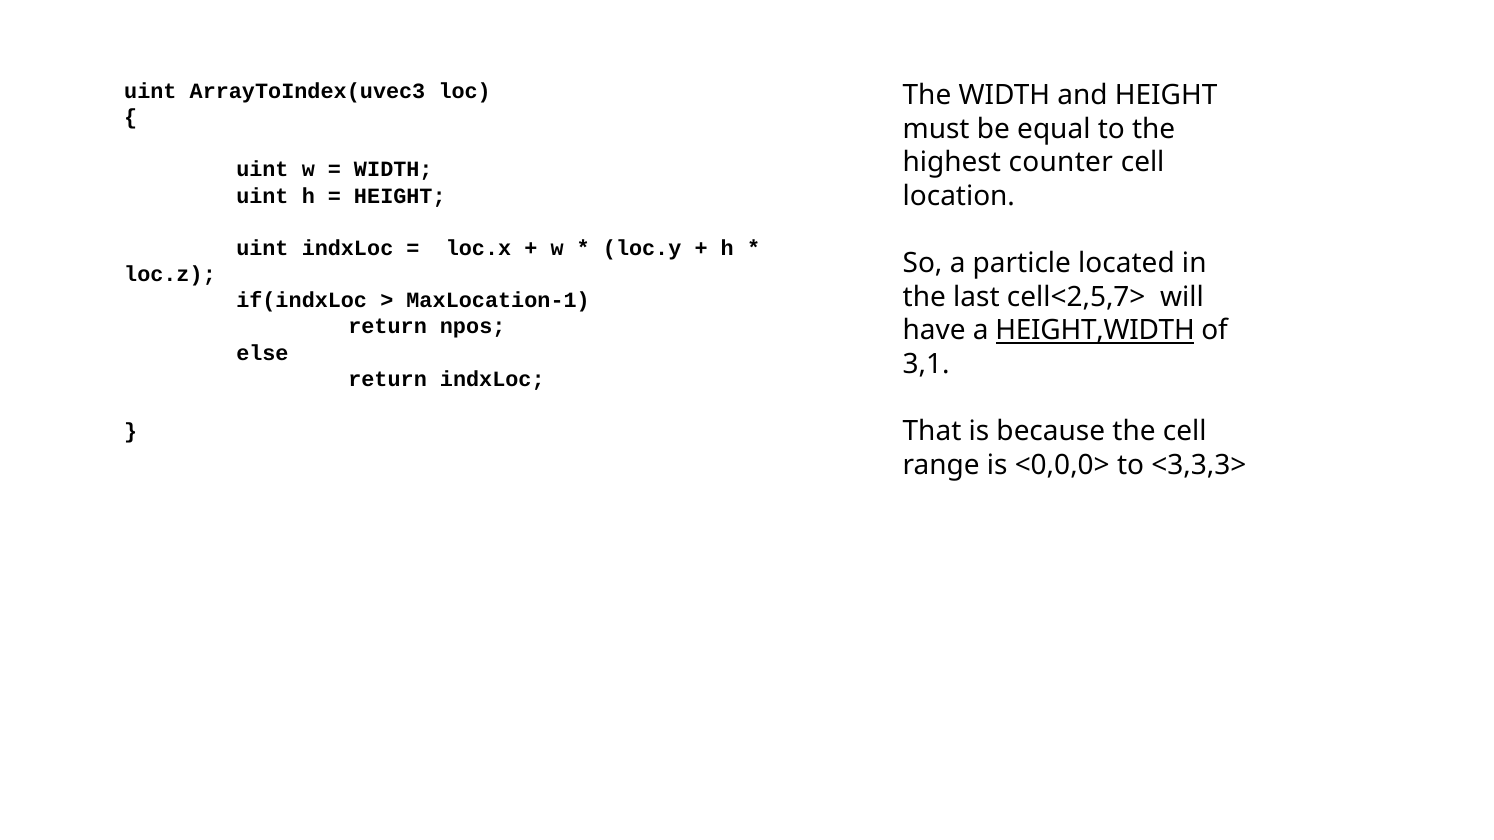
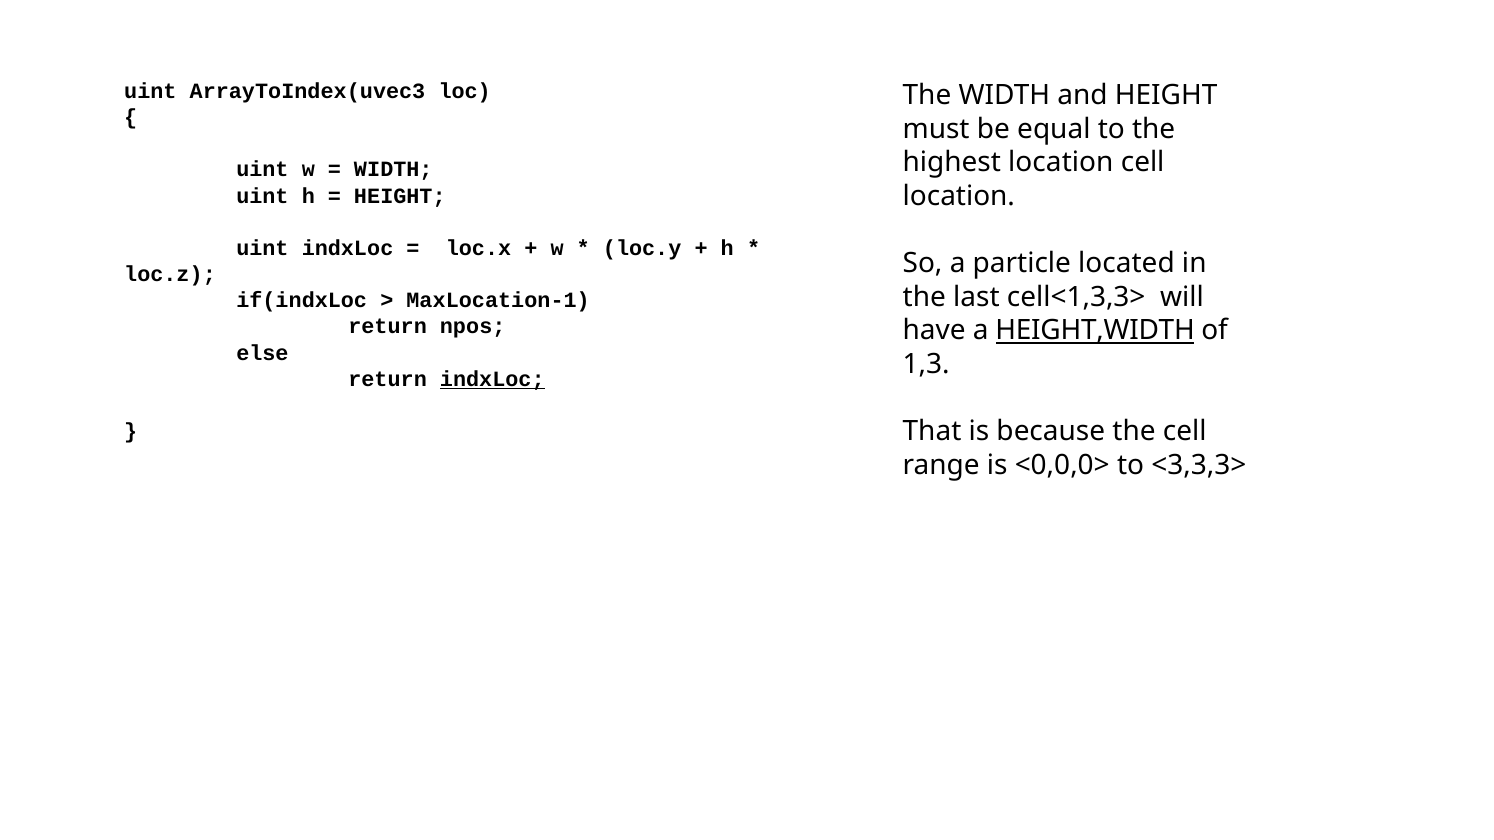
highest counter: counter -> location
cell<2,5,7>: cell<2,5,7> -> cell<1,3,3>
3,1: 3,1 -> 1,3
indxLoc at (492, 379) underline: none -> present
